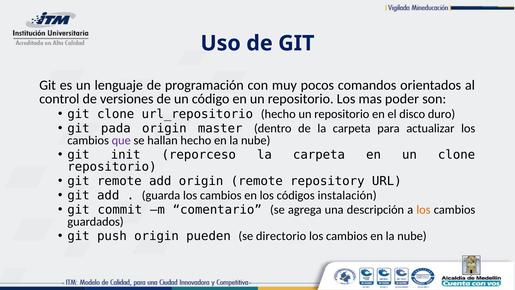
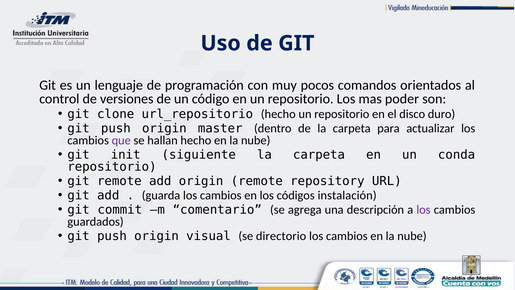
pada at (116, 128): pada -> push
reporceso: reporceso -> siguiente
un clone: clone -> conda
los at (423, 210) colour: orange -> purple
pueden: pueden -> visual
